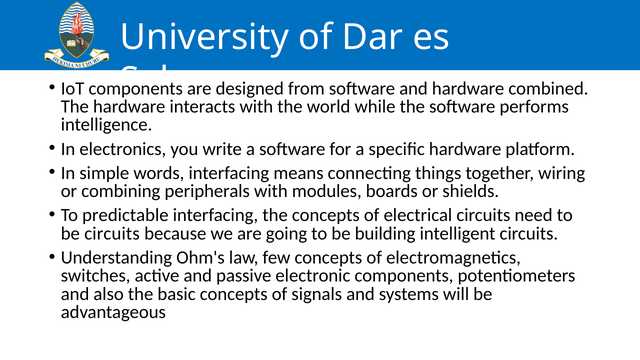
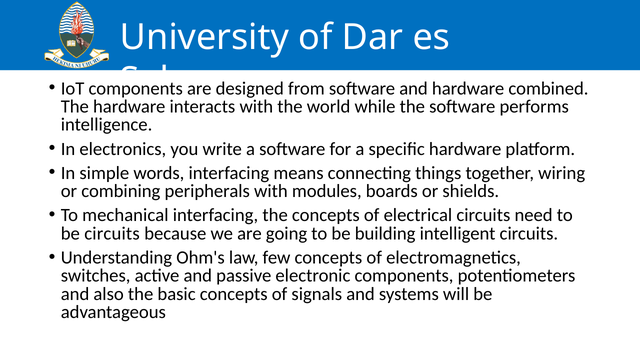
predictable: predictable -> mechanical
